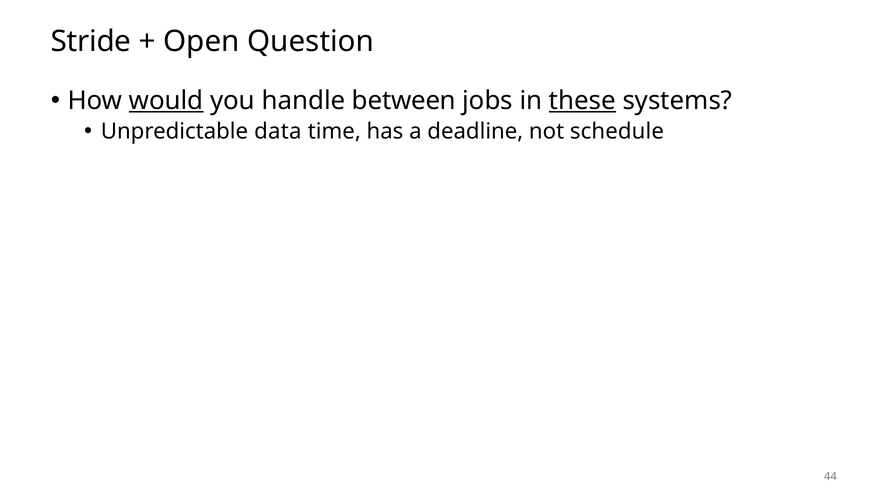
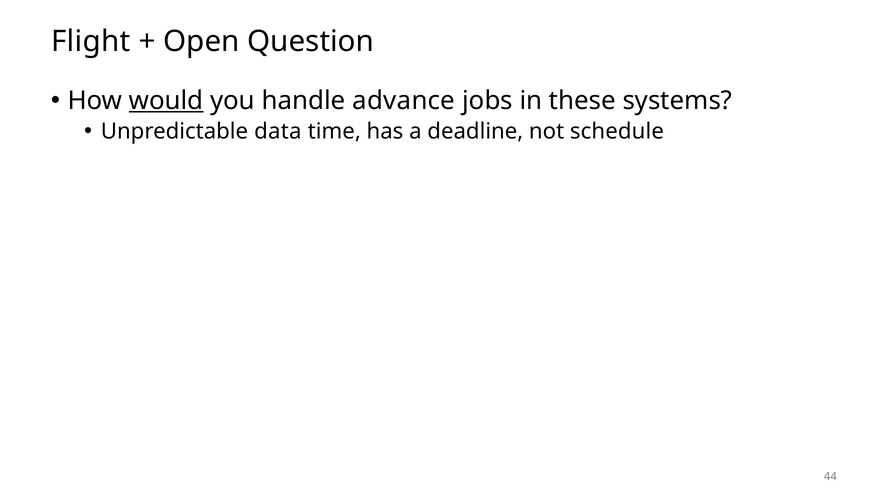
Stride: Stride -> Flight
between: between -> advance
these underline: present -> none
